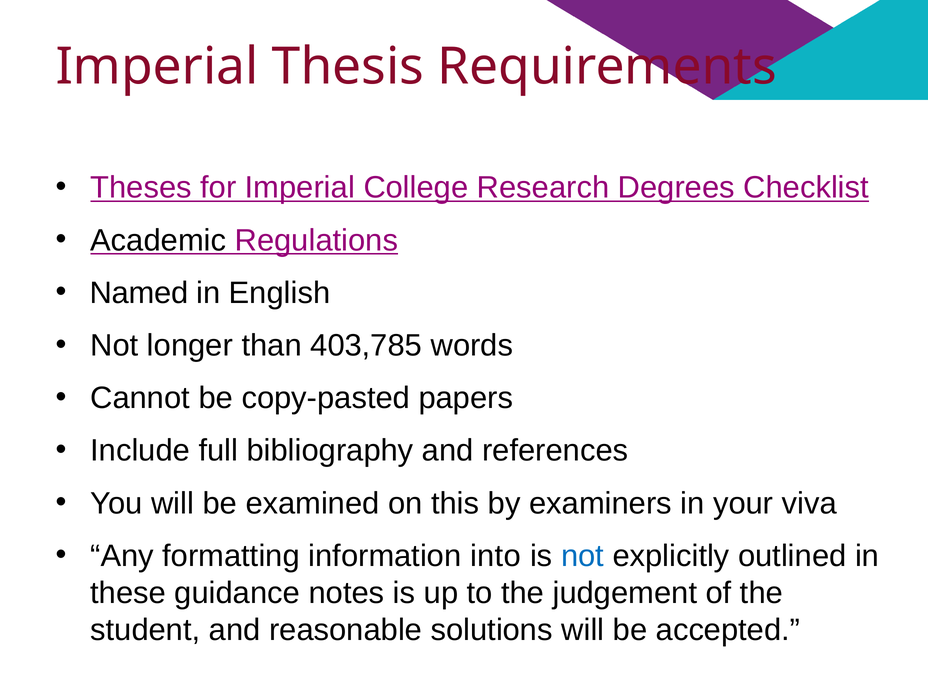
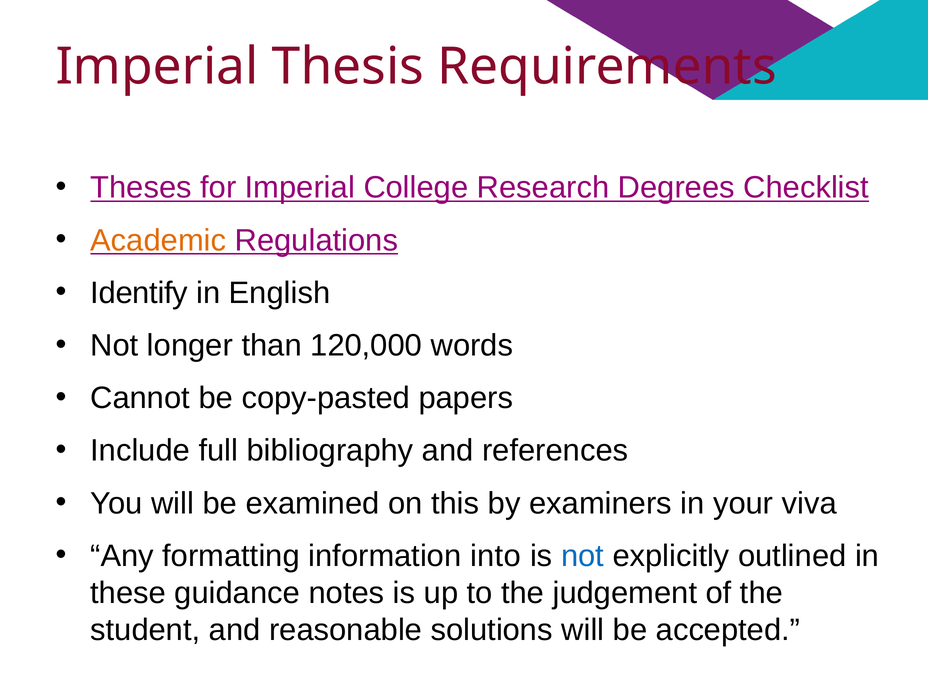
Academic colour: black -> orange
Named: Named -> Identify
403,785: 403,785 -> 120,000
